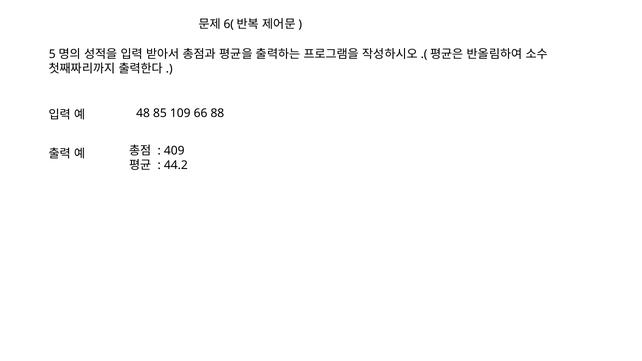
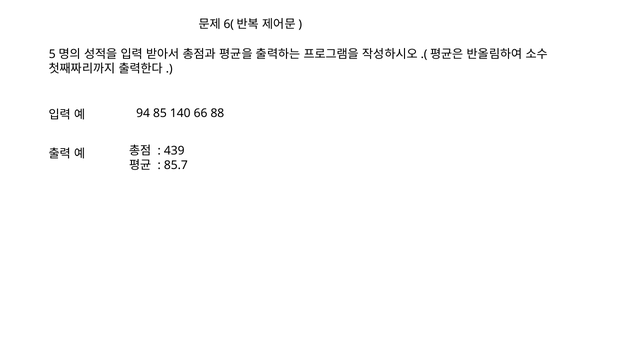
48: 48 -> 94
109: 109 -> 140
409: 409 -> 439
44.2: 44.2 -> 85.7
